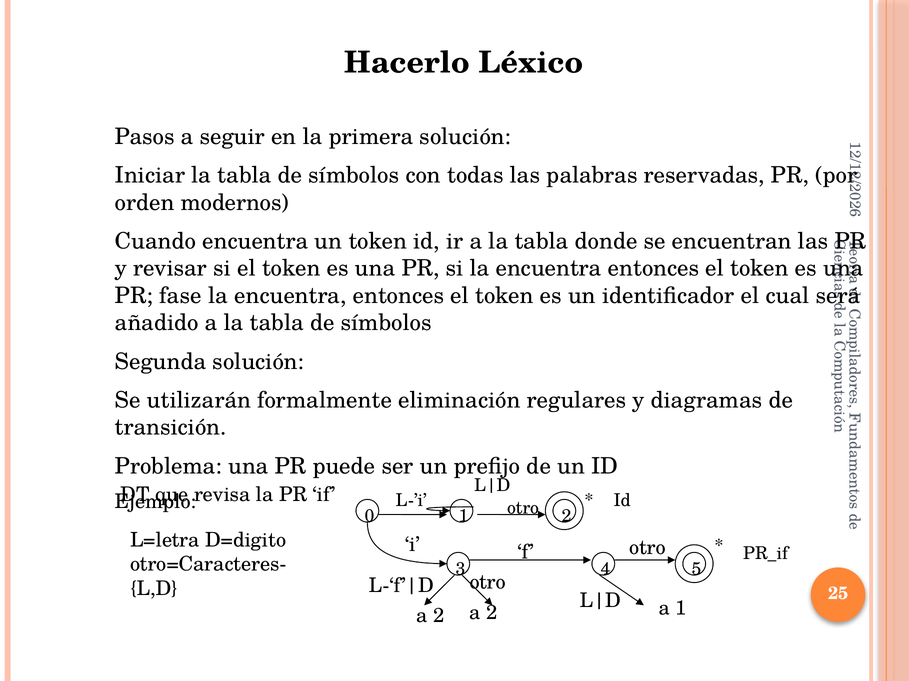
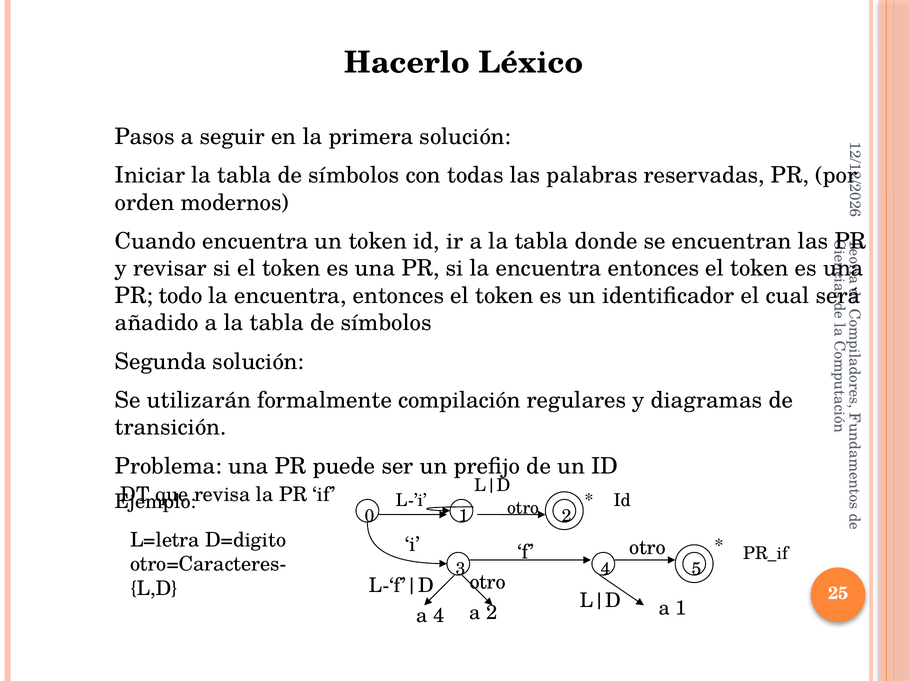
fase: fase -> todo
eliminación: eliminación -> compilación
2 at (439, 616): 2 -> 4
